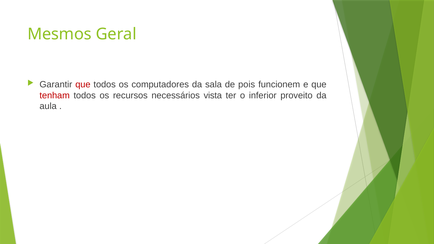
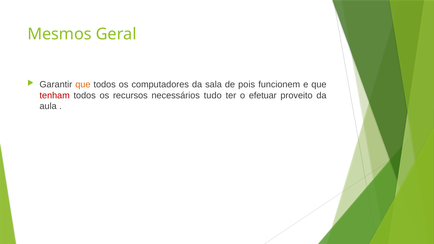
que at (83, 85) colour: red -> orange
vista: vista -> tudo
inferior: inferior -> efetuar
